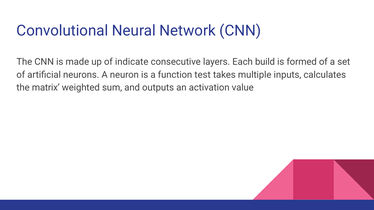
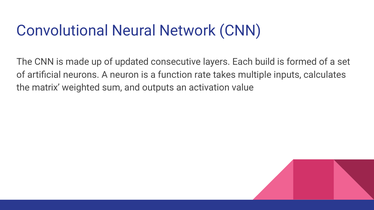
indicate: indicate -> updated
test: test -> rate
